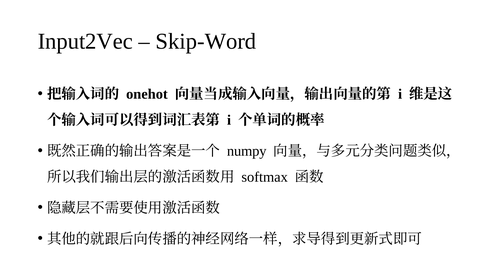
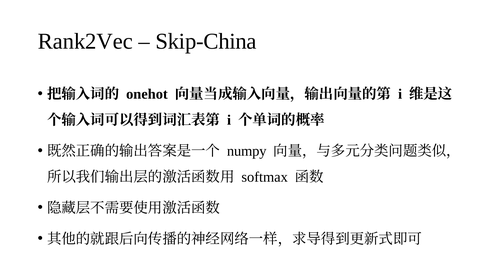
Input2Vec: Input2Vec -> Rank2Vec
Skip-Word: Skip-Word -> Skip-China
